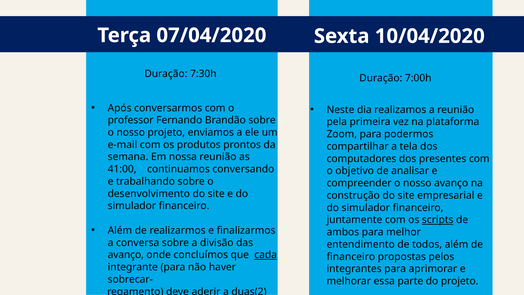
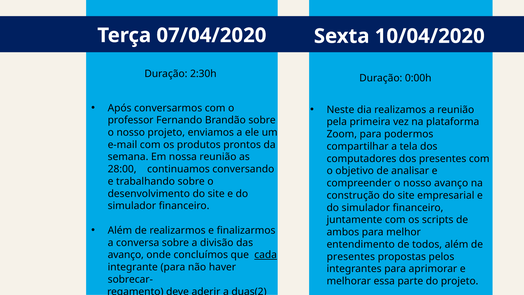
7:30h: 7:30h -> 2:30h
7:00h: 7:00h -> 0:00h
41:00: 41:00 -> 28:00
scripts underline: present -> none
financeiro at (351, 256): financeiro -> presentes
